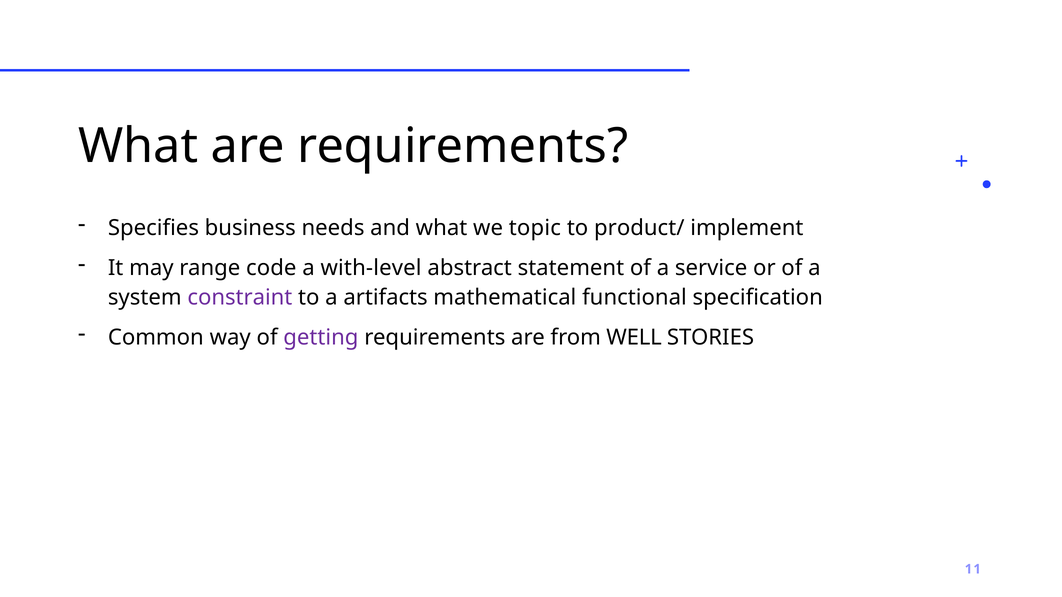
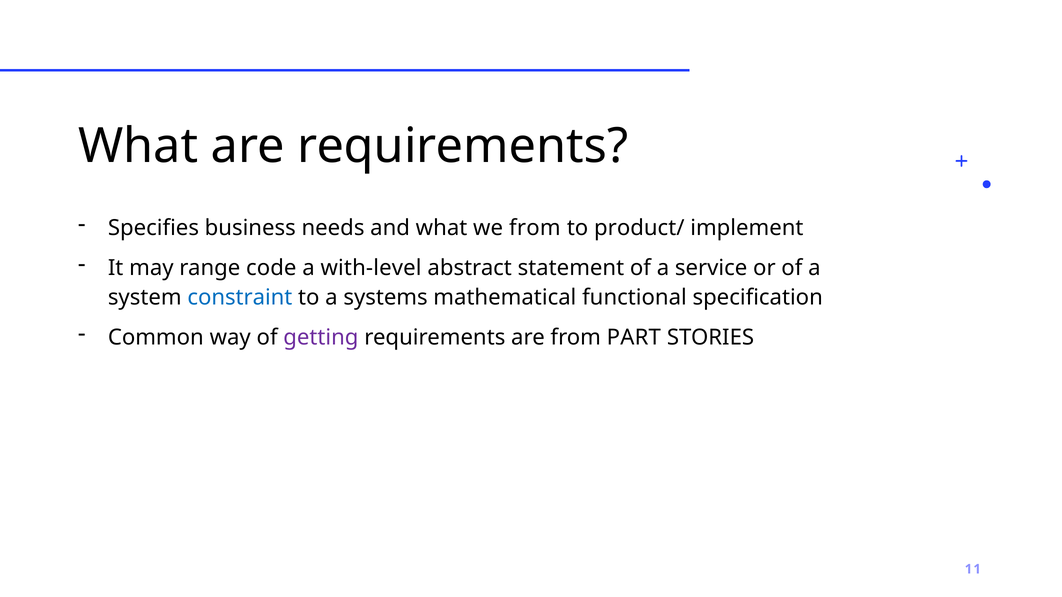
we topic: topic -> from
constraint colour: purple -> blue
artifacts: artifacts -> systems
WELL: WELL -> PART
